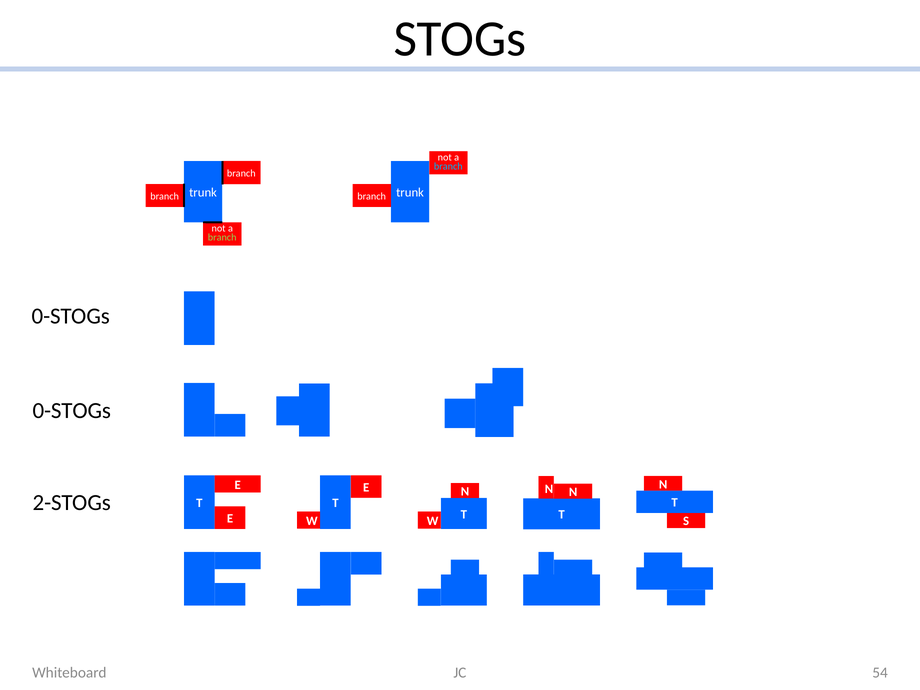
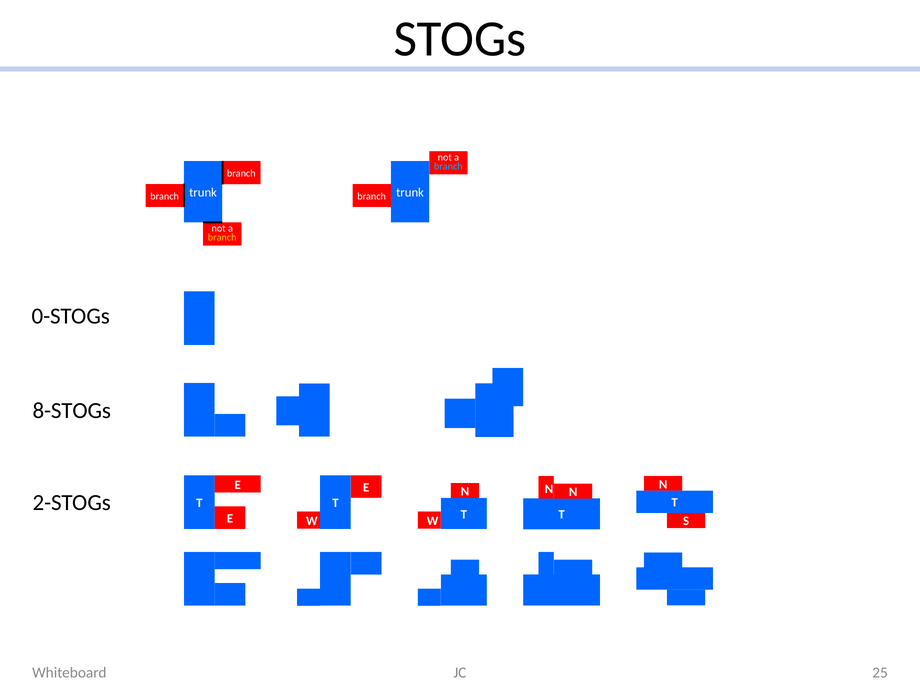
branch at (222, 237) colour: light green -> yellow
0-STOGs at (72, 411): 0-STOGs -> 8-STOGs
54: 54 -> 25
